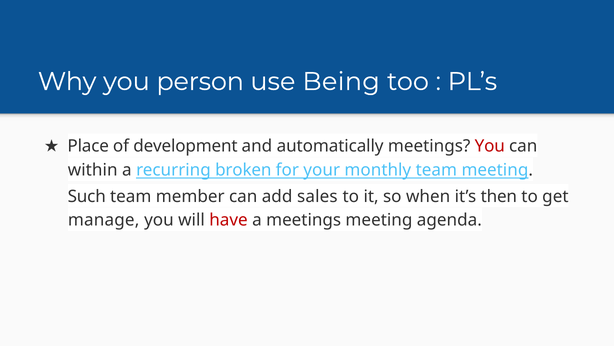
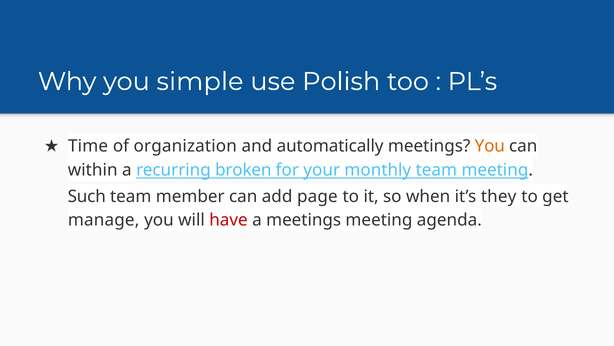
person: person -> simple
Being: Being -> Polish
Place: Place -> Time
development: development -> organization
You at (490, 146) colour: red -> orange
sales: sales -> page
then: then -> they
